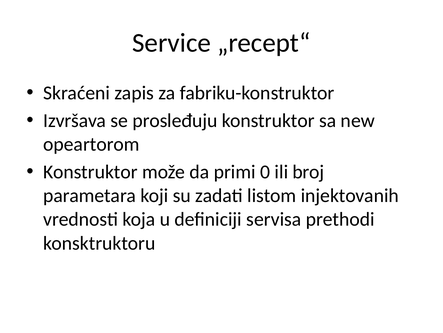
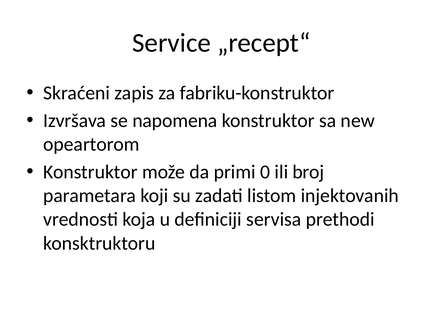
prosleđuju: prosleđuju -> napomena
